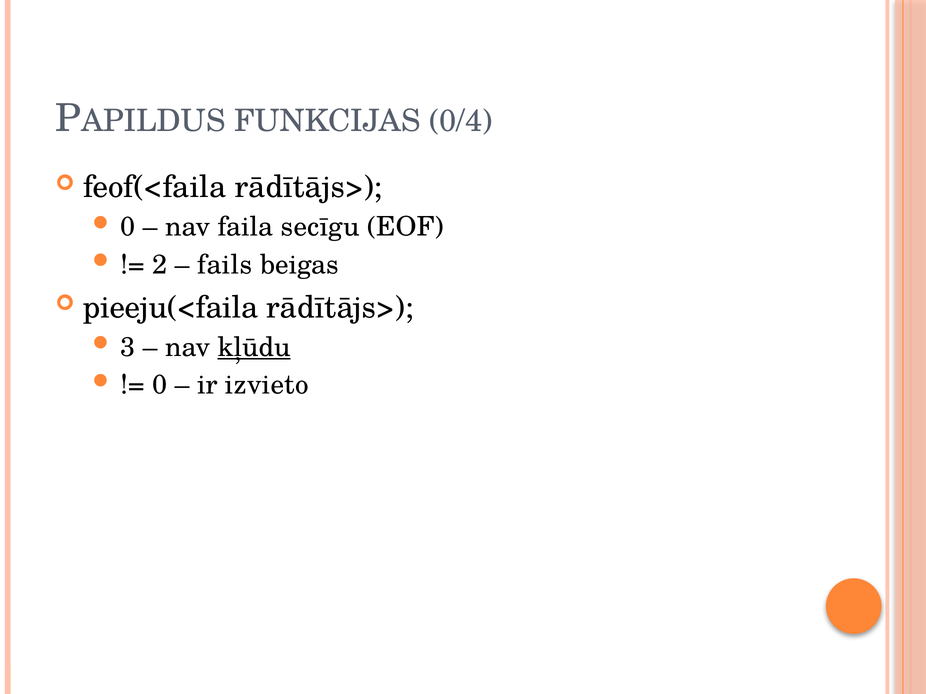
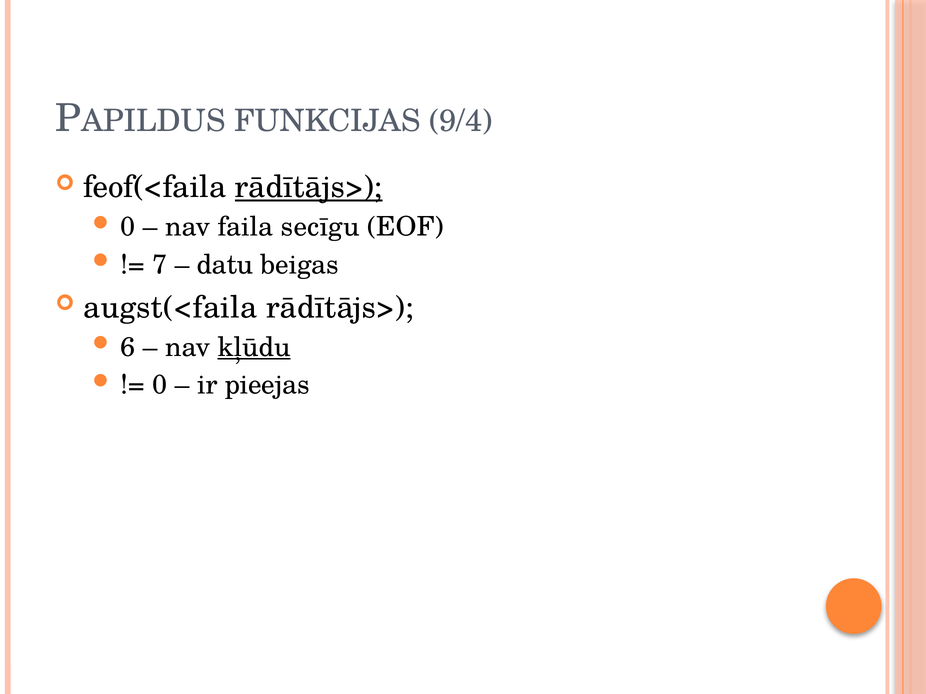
0/4: 0/4 -> 9/4
rādītājs> at (309, 187) underline: none -> present
2: 2 -> 7
fails: fails -> datu
pieeju(<faila: pieeju(<faila -> augst(<faila
3: 3 -> 6
izvieto: izvieto -> pieejas
